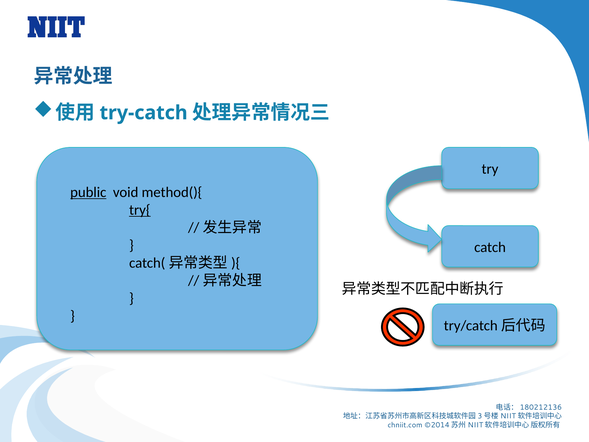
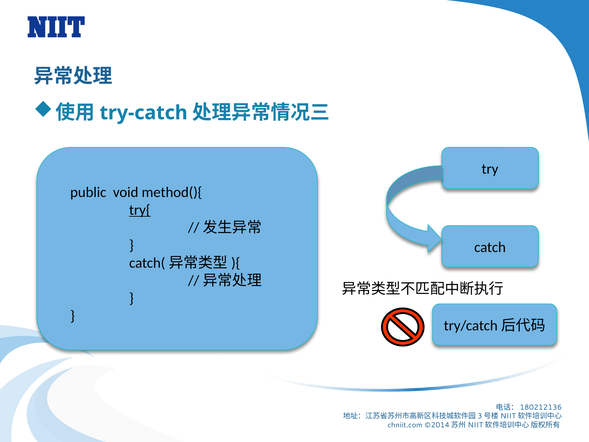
public underline: present -> none
